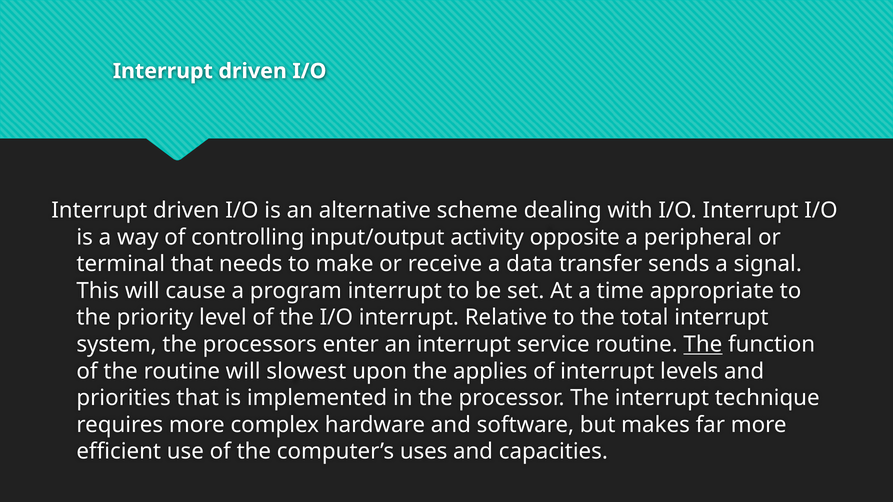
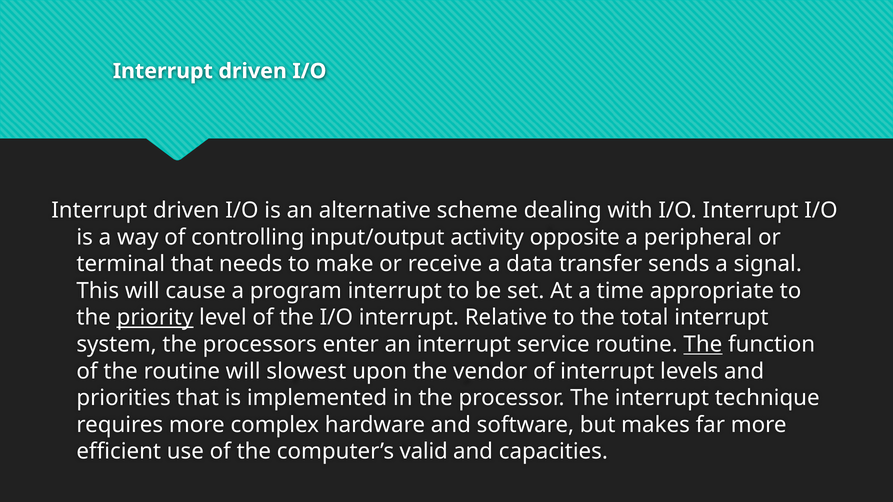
priority underline: none -> present
applies: applies -> vendor
uses: uses -> valid
